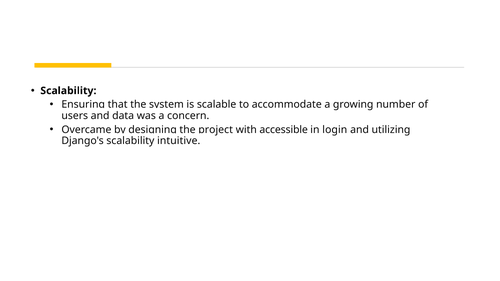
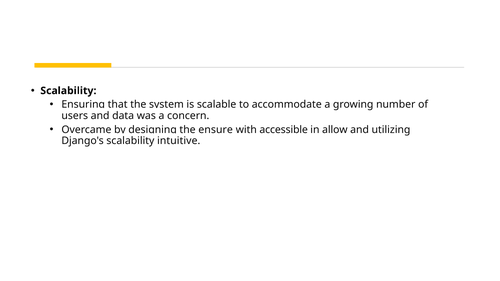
project: project -> ensure
login: login -> allow
